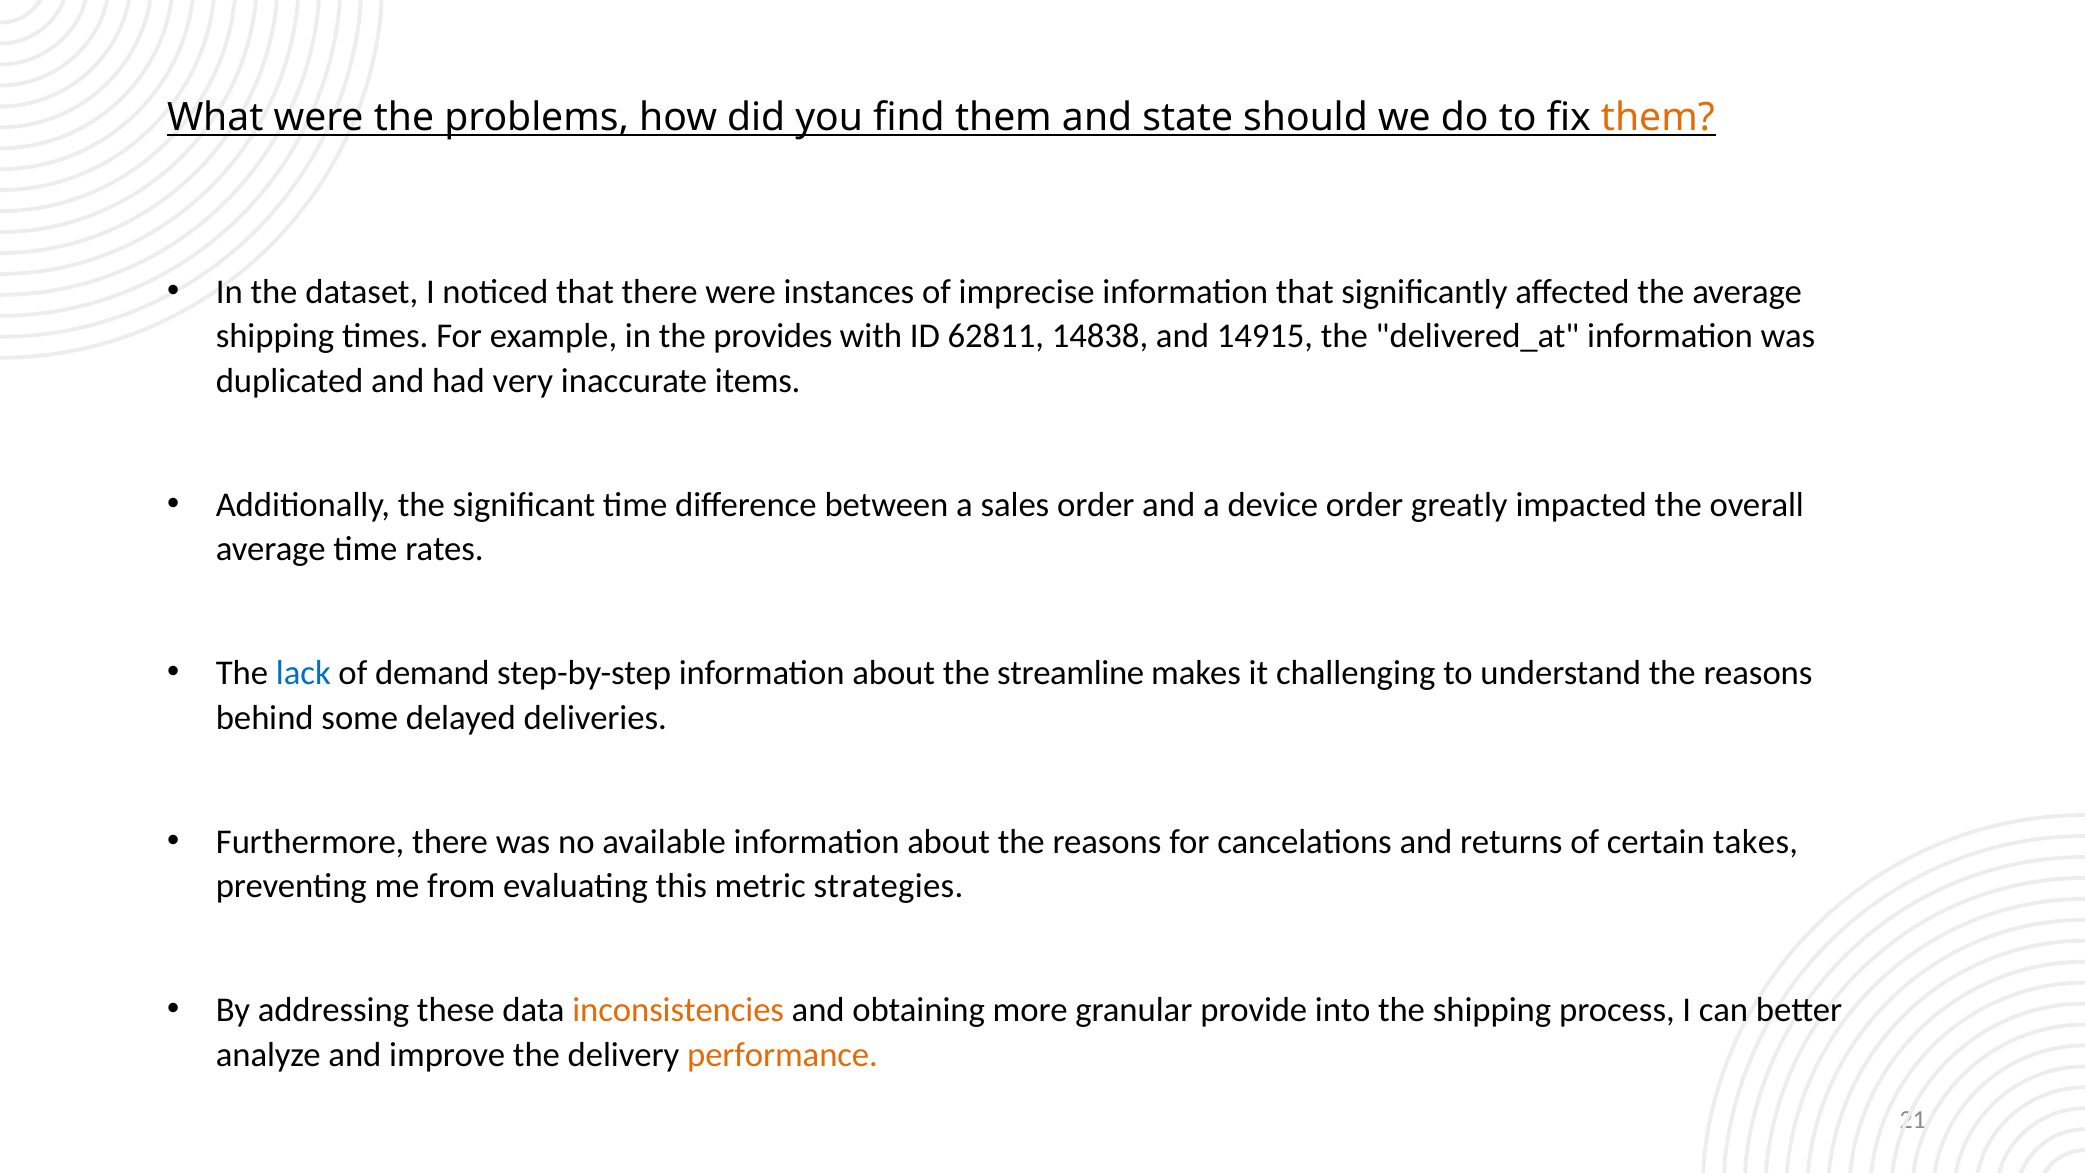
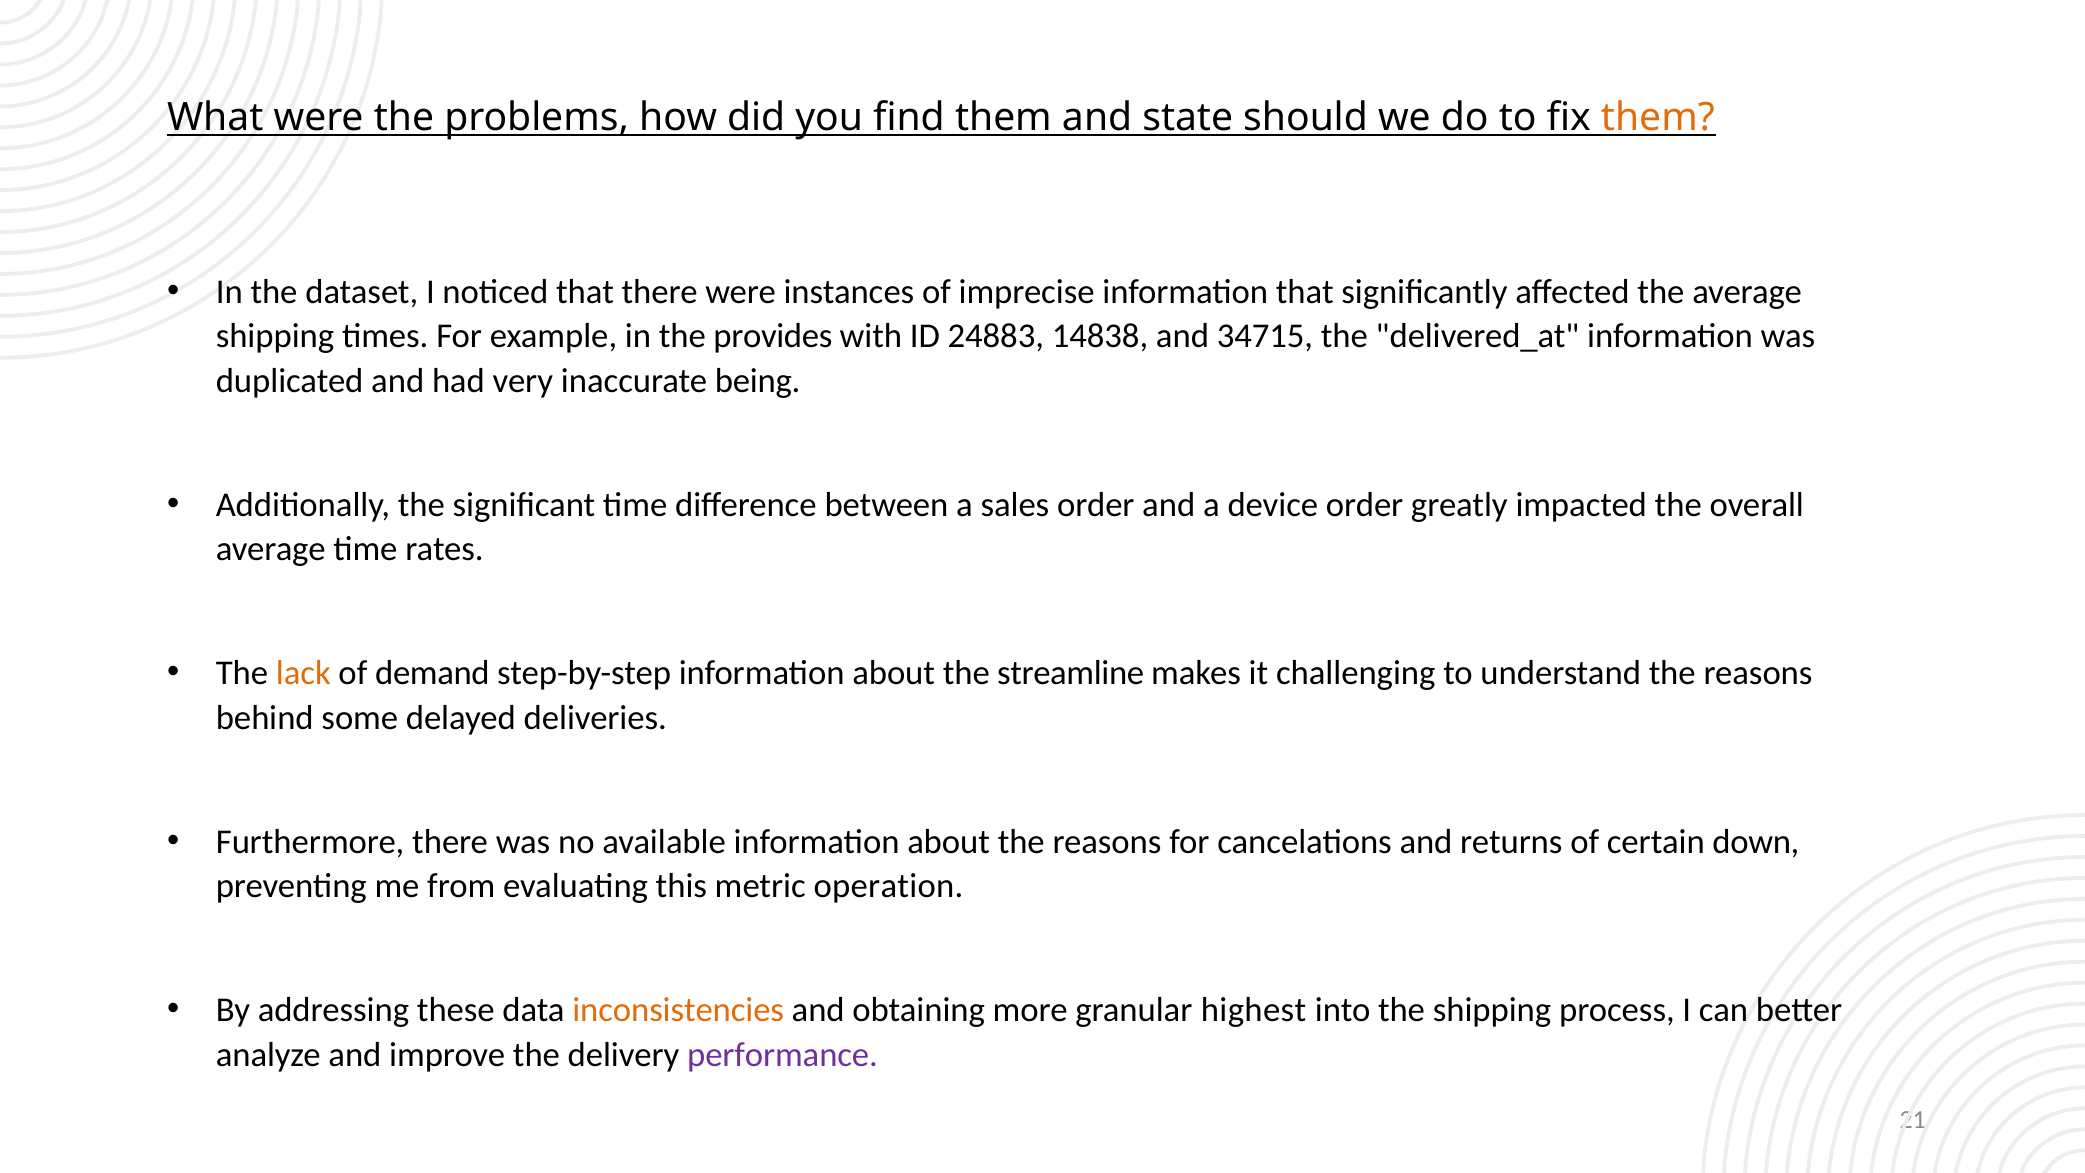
62811: 62811 -> 24883
14915: 14915 -> 34715
items: items -> being
lack colour: blue -> orange
takes: takes -> down
strategies: strategies -> operation
provide: provide -> highest
performance colour: orange -> purple
